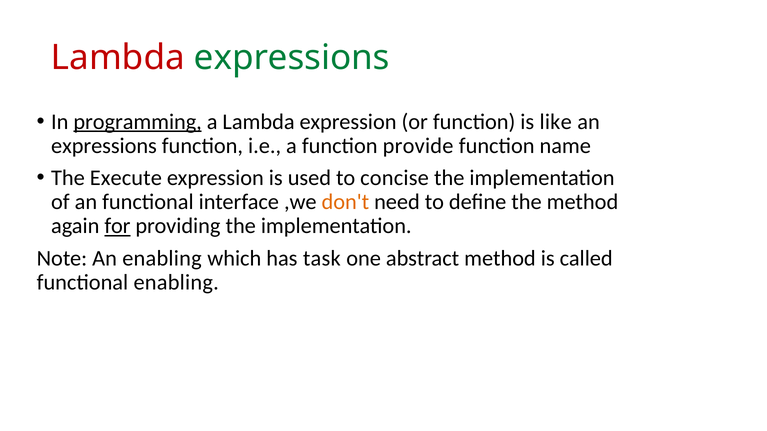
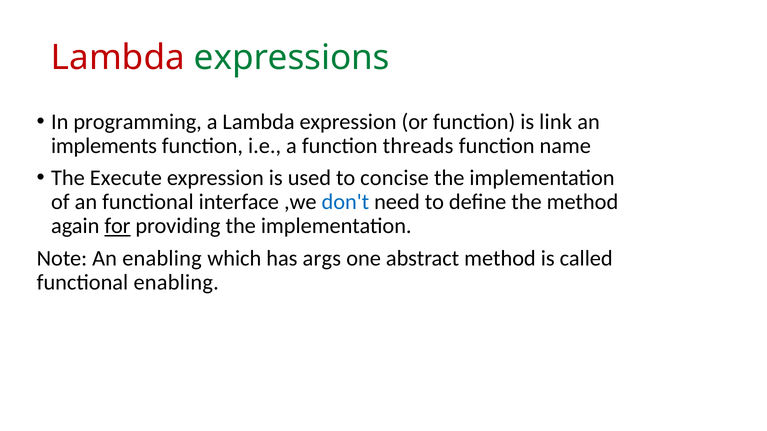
programming underline: present -> none
like: like -> link
expressions at (104, 146): expressions -> implements
provide: provide -> threads
don't colour: orange -> blue
task: task -> args
